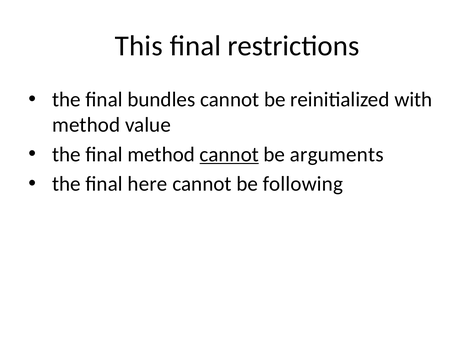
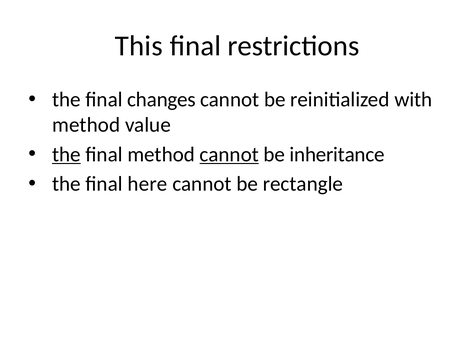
bundles: bundles -> changes
the at (66, 154) underline: none -> present
arguments: arguments -> inheritance
following: following -> rectangle
